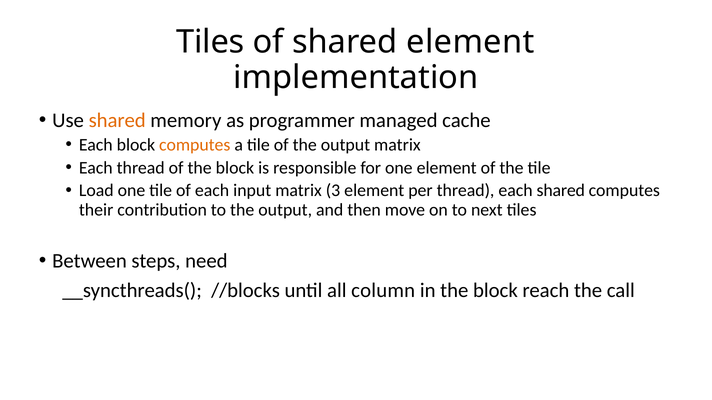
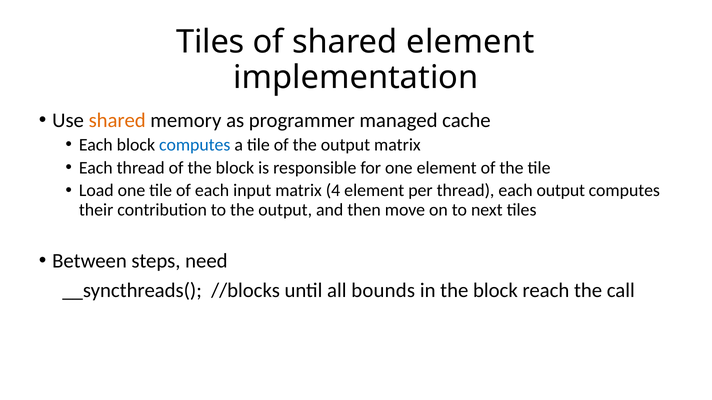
computes at (195, 145) colour: orange -> blue
3: 3 -> 4
each shared: shared -> output
column: column -> bounds
